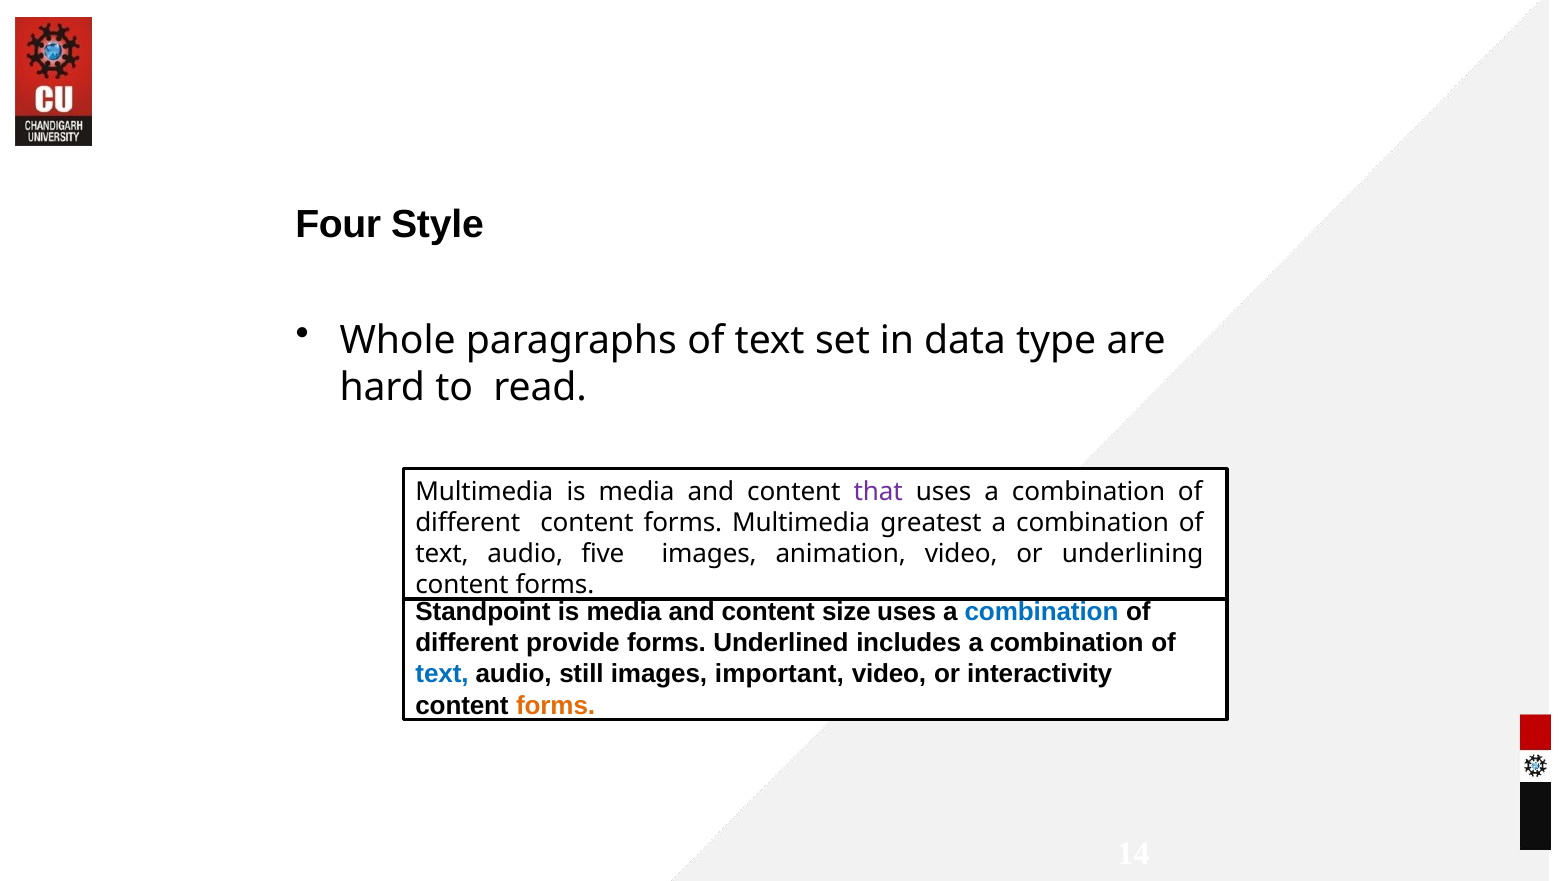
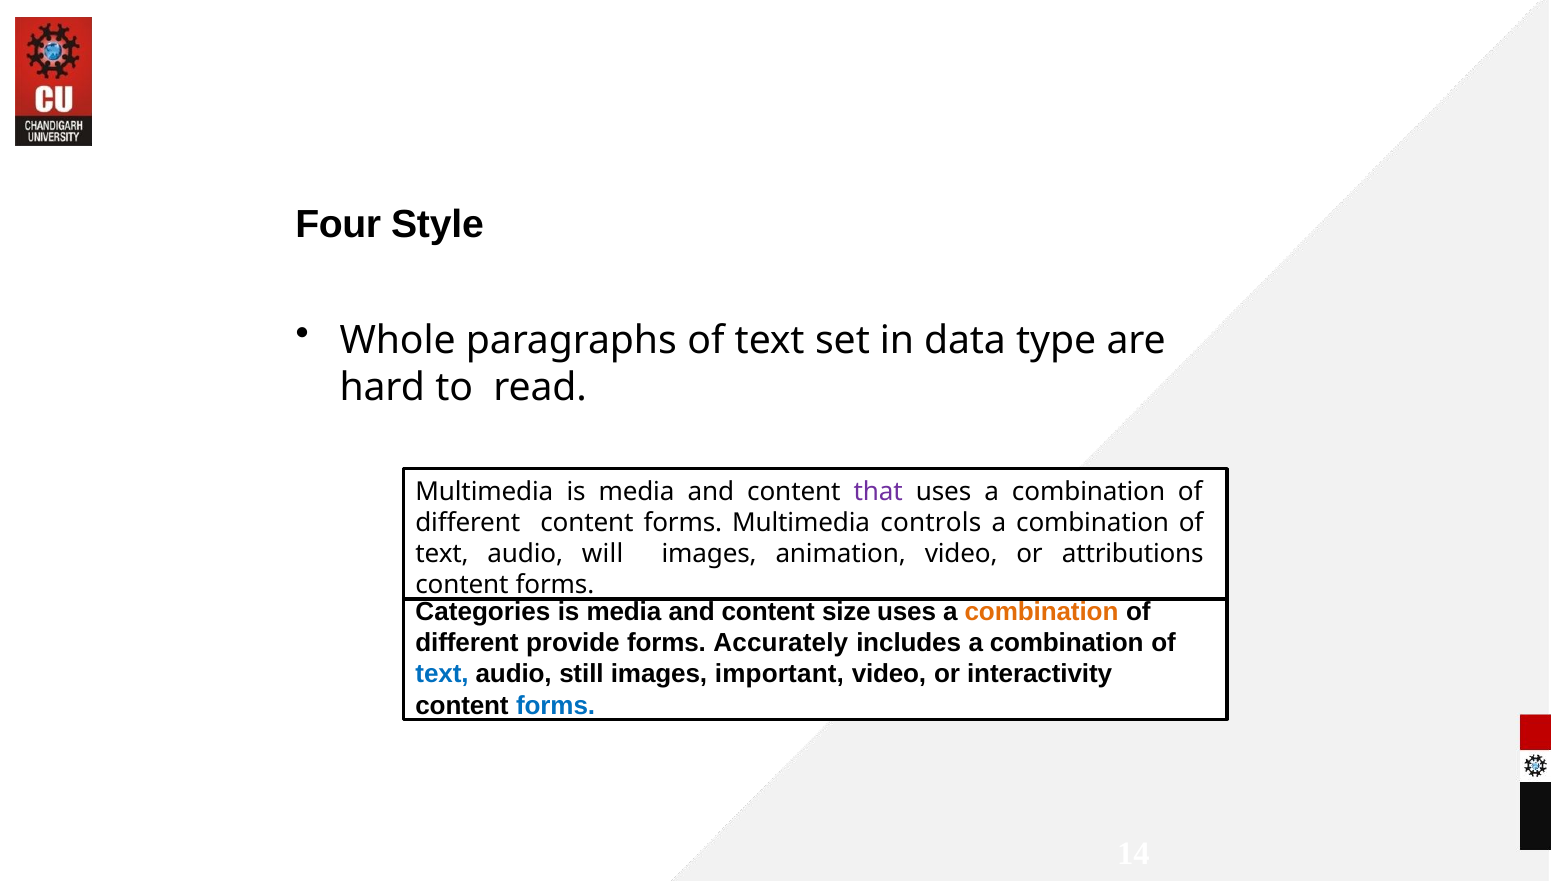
greatest: greatest -> controls
five: five -> will
underlining: underlining -> attributions
Standpoint: Standpoint -> Categories
combination at (1041, 612) colour: blue -> orange
Underlined: Underlined -> Accurately
forms at (556, 706) colour: orange -> blue
